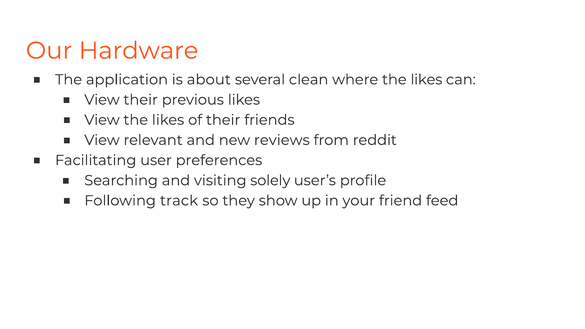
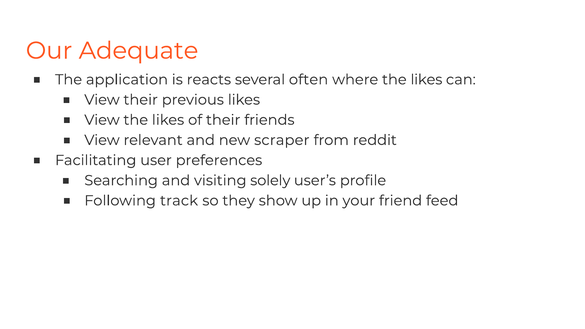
Hardware: Hardware -> Adequate
about: about -> reacts
clean: clean -> often
reviews: reviews -> scraper
